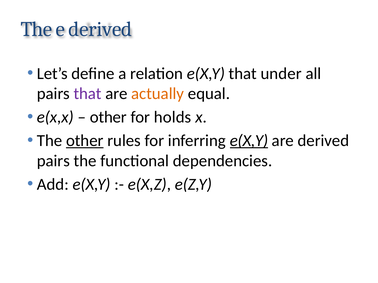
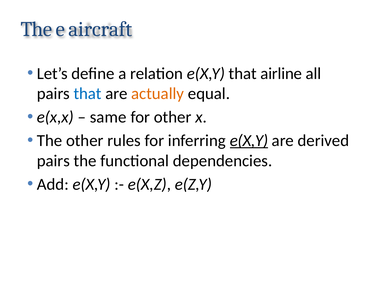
e derived: derived -> aircraft
under: under -> airline
that at (88, 94) colour: purple -> blue
other at (108, 117): other -> same
for holds: holds -> other
other at (85, 141) underline: present -> none
